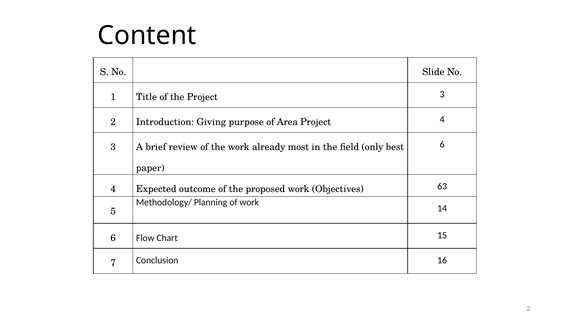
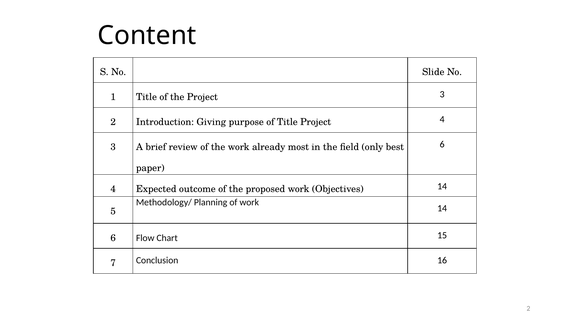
of Area: Area -> Title
Objectives 63: 63 -> 14
